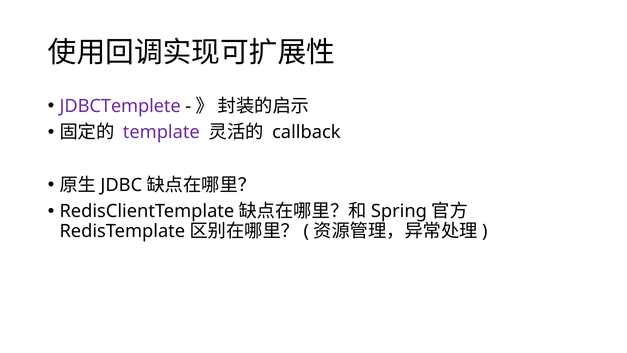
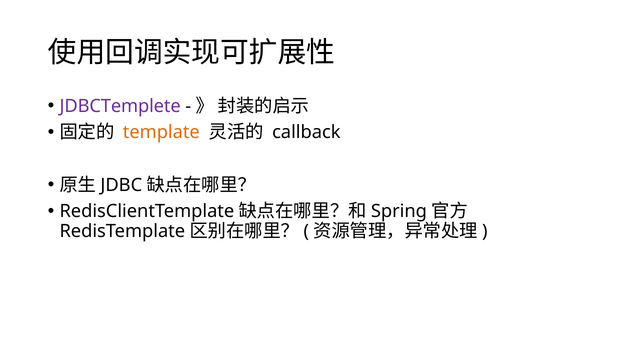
template colour: purple -> orange
